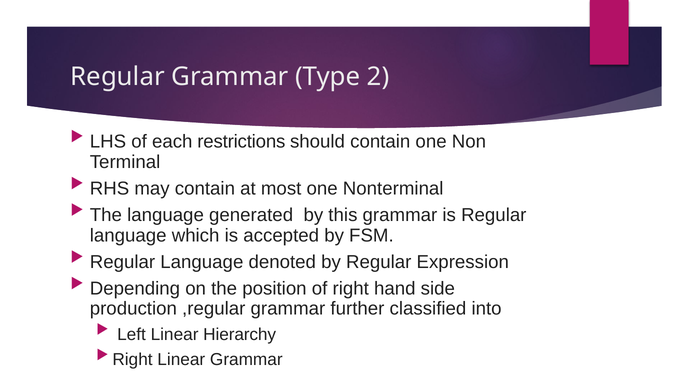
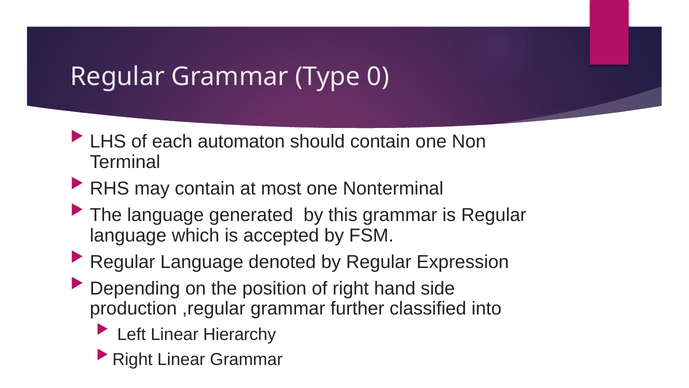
2: 2 -> 0
restrictions: restrictions -> automaton
